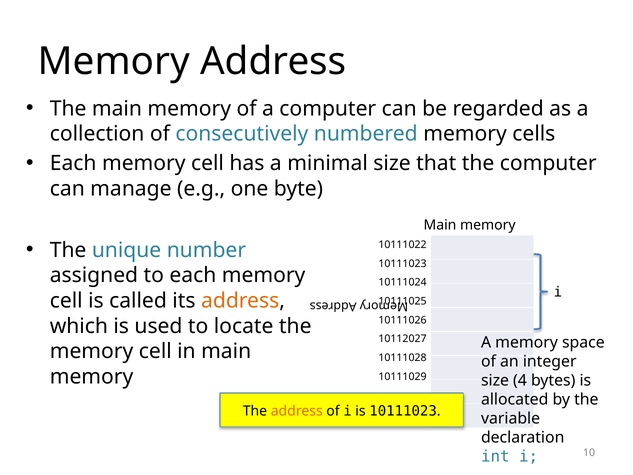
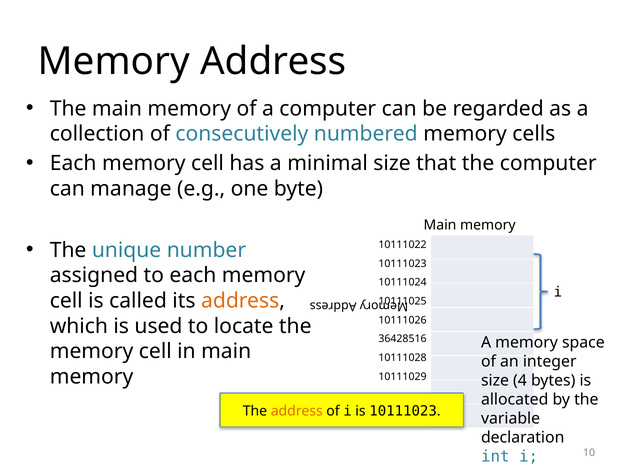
10112027: 10112027 -> 36428516
